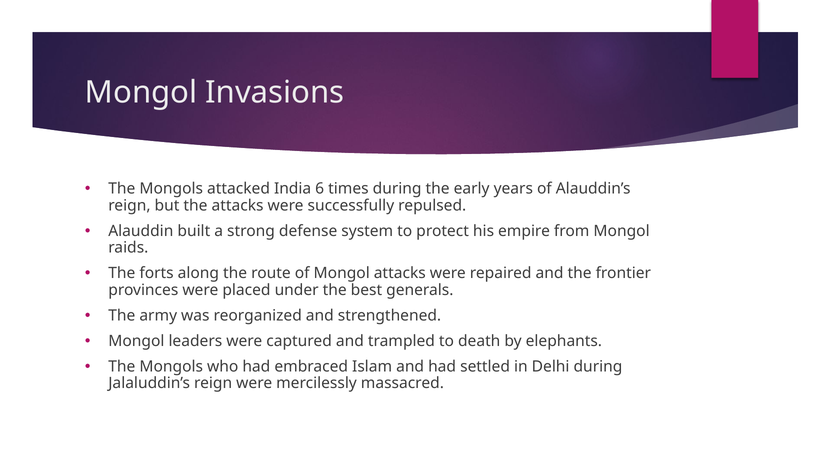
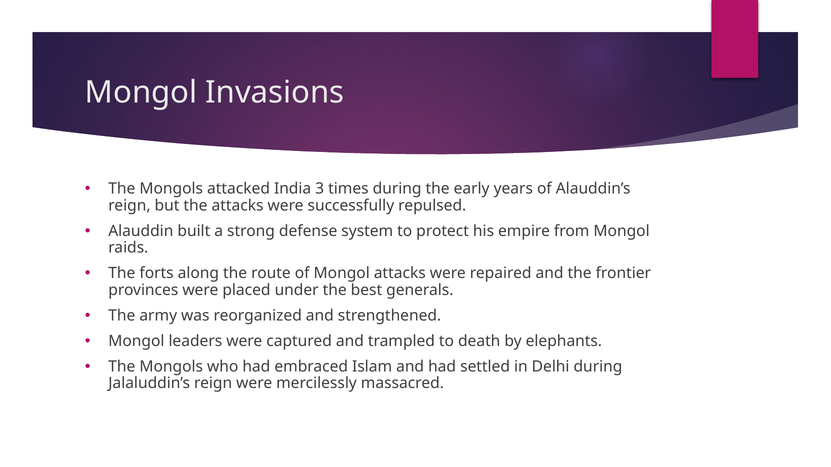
6: 6 -> 3
